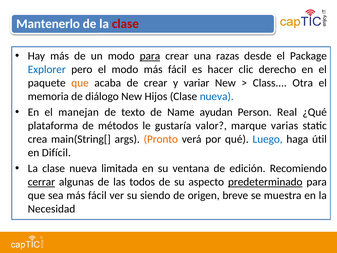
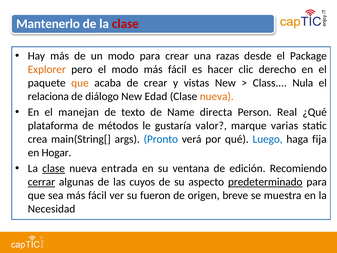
para at (150, 56) underline: present -> none
Explorer colour: blue -> orange
variar: variar -> vistas
Otra: Otra -> Nula
memoria: memoria -> relaciona
Hijos: Hijos -> Edad
nueva at (217, 96) colour: blue -> orange
ayudan: ayudan -> directa
Pronto colour: orange -> blue
útil: útil -> fija
Difícil: Difícil -> Hogar
clase at (54, 168) underline: none -> present
limitada: limitada -> entrada
todos: todos -> cuyos
siendo: siendo -> fueron
